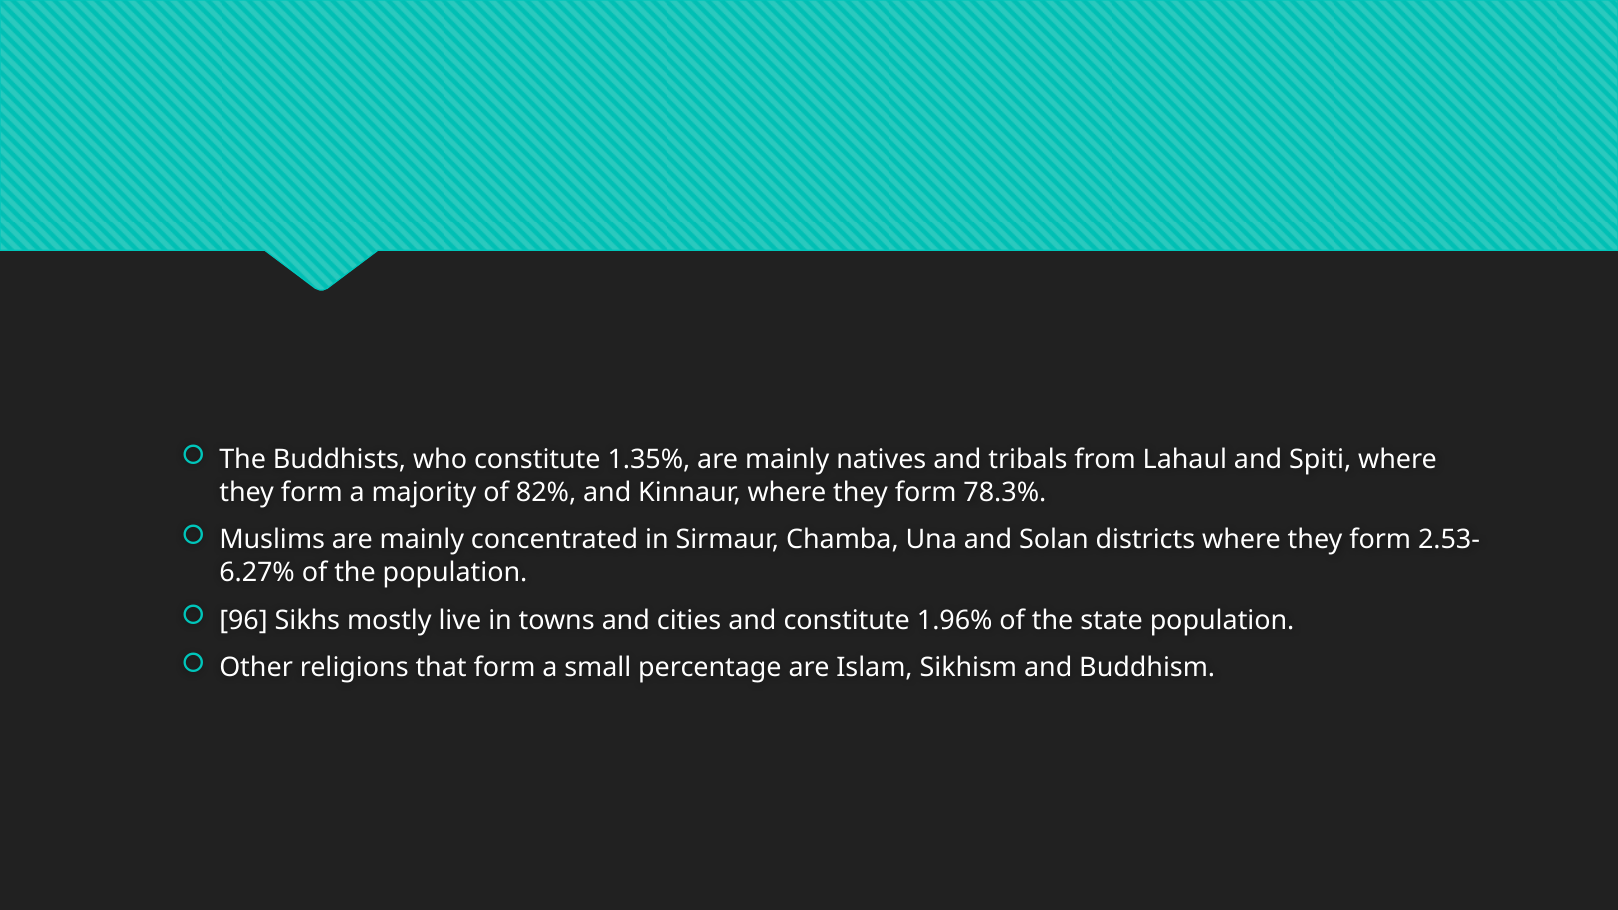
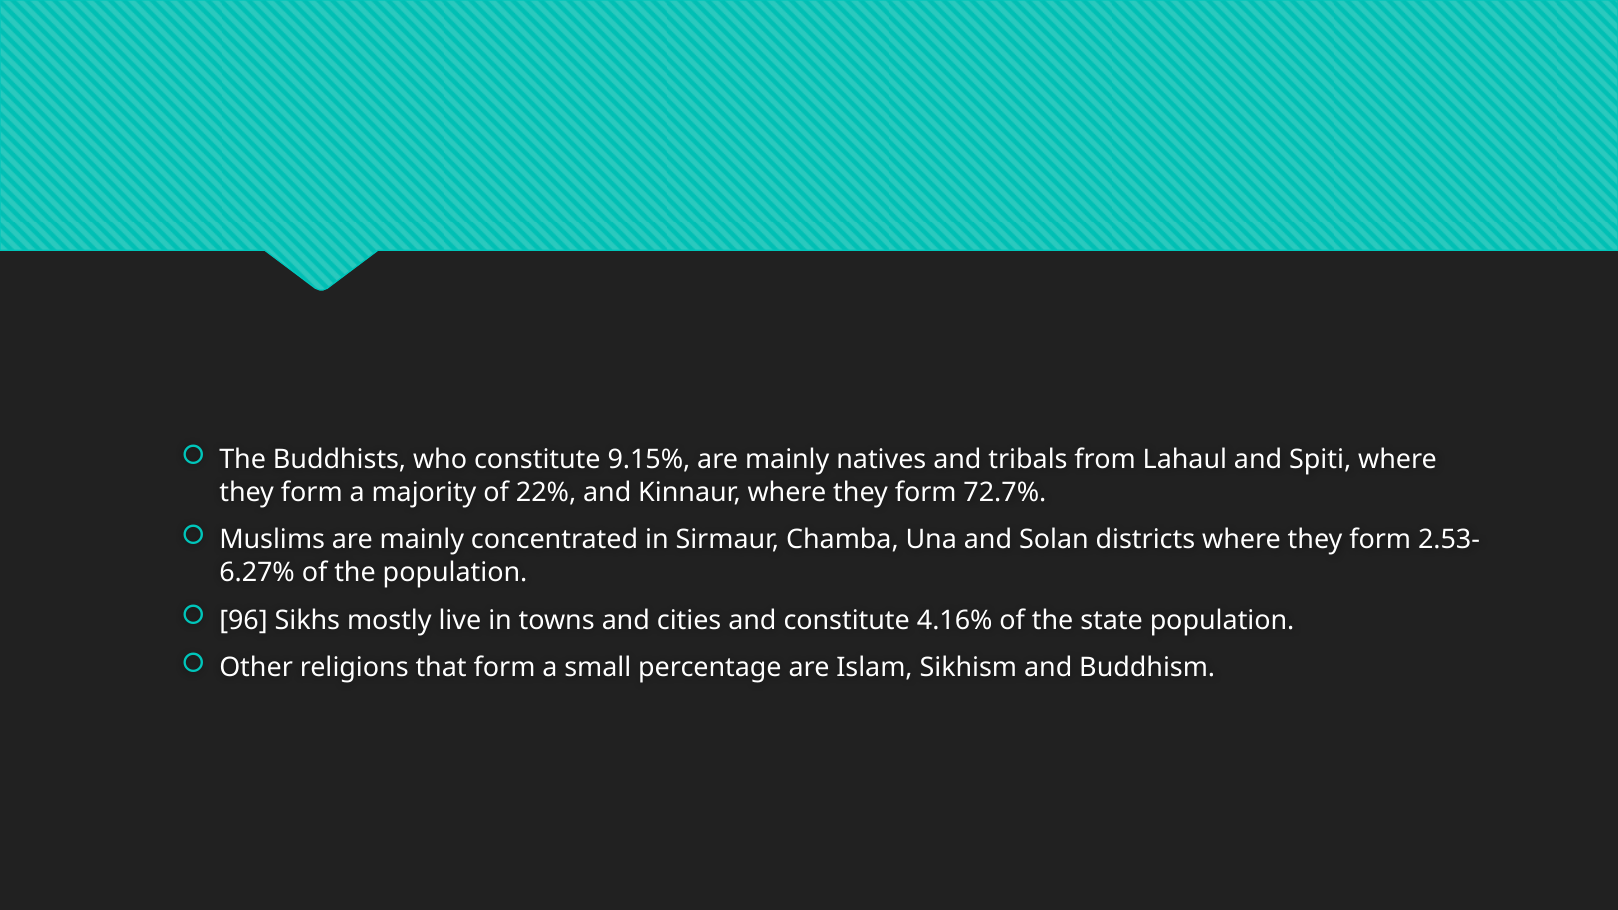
1.35%: 1.35% -> 9.15%
82%: 82% -> 22%
78.3%: 78.3% -> 72.7%
1.96%: 1.96% -> 4.16%
